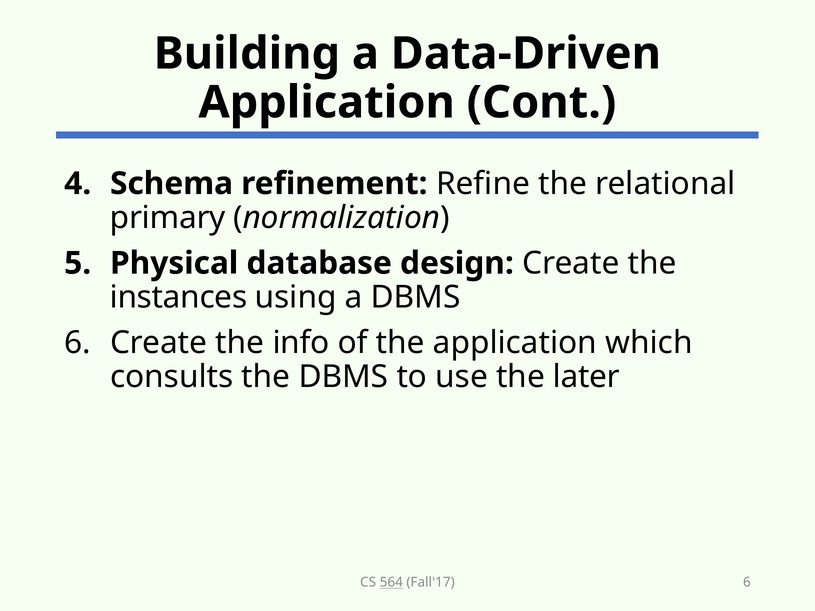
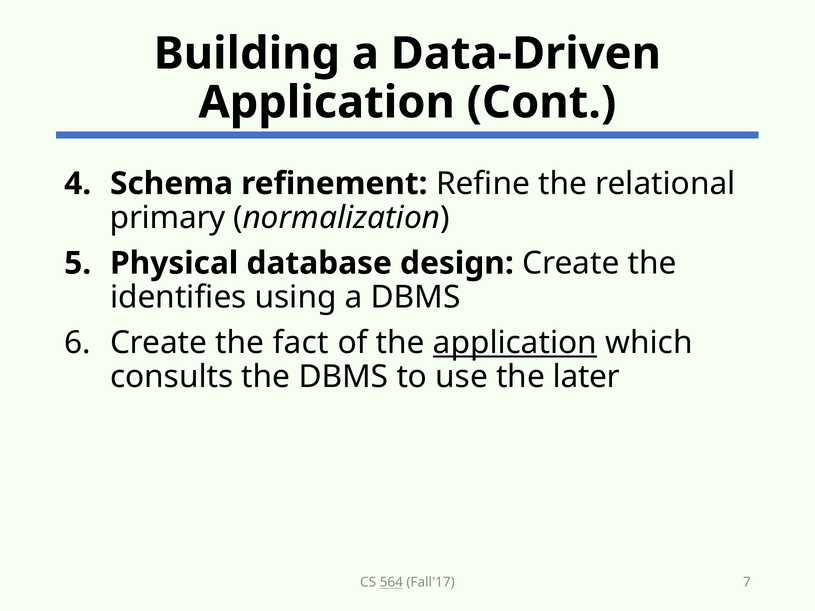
instances: instances -> identifies
info: info -> fact
application at (515, 343) underline: none -> present
Fall'17 6: 6 -> 7
